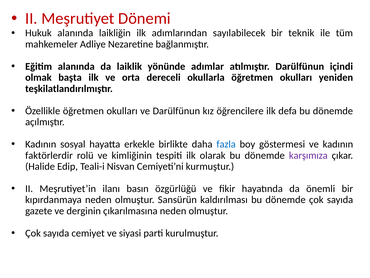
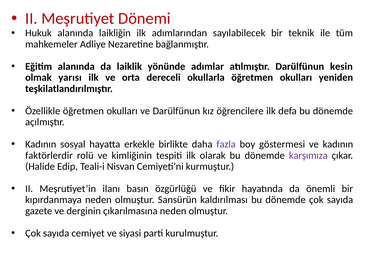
içindi: içindi -> kesin
başta: başta -> yarısı
fazla colour: blue -> purple
